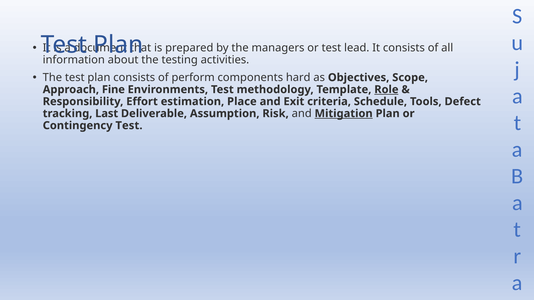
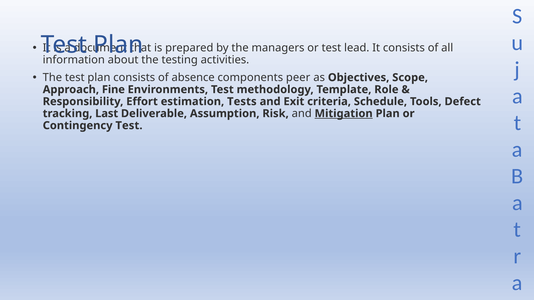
perform: perform -> absence
hard: hard -> peer
Role underline: present -> none
Place: Place -> Tests
